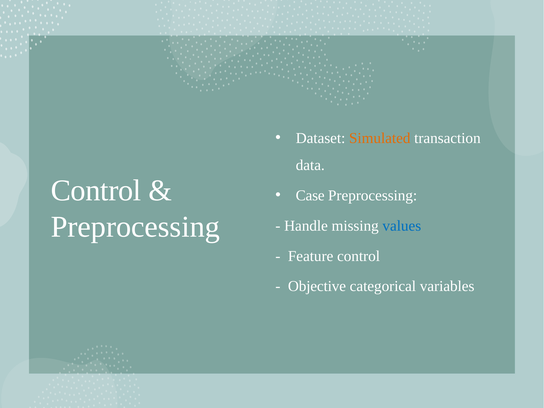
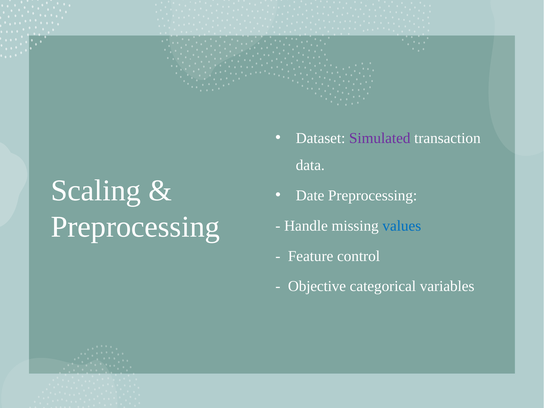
Simulated colour: orange -> purple
Control at (96, 191): Control -> Scaling
Case: Case -> Date
